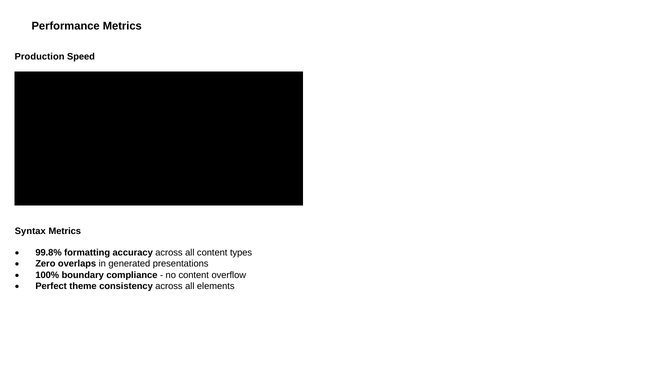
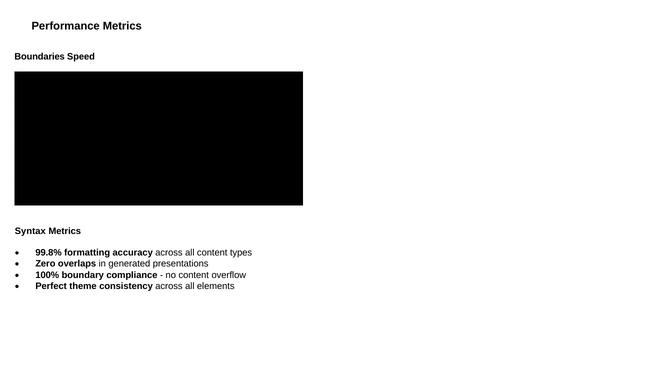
Production: Production -> Boundaries
